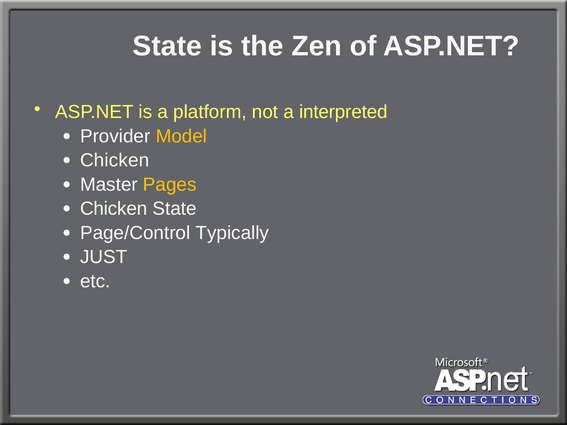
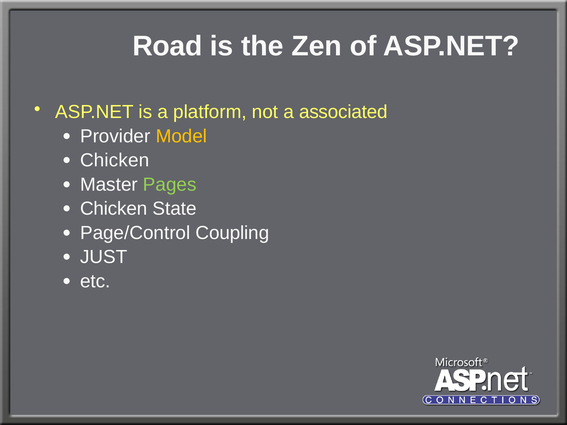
State at (167, 46): State -> Road
interpreted: interpreted -> associated
Pages colour: yellow -> light green
Typically: Typically -> Coupling
